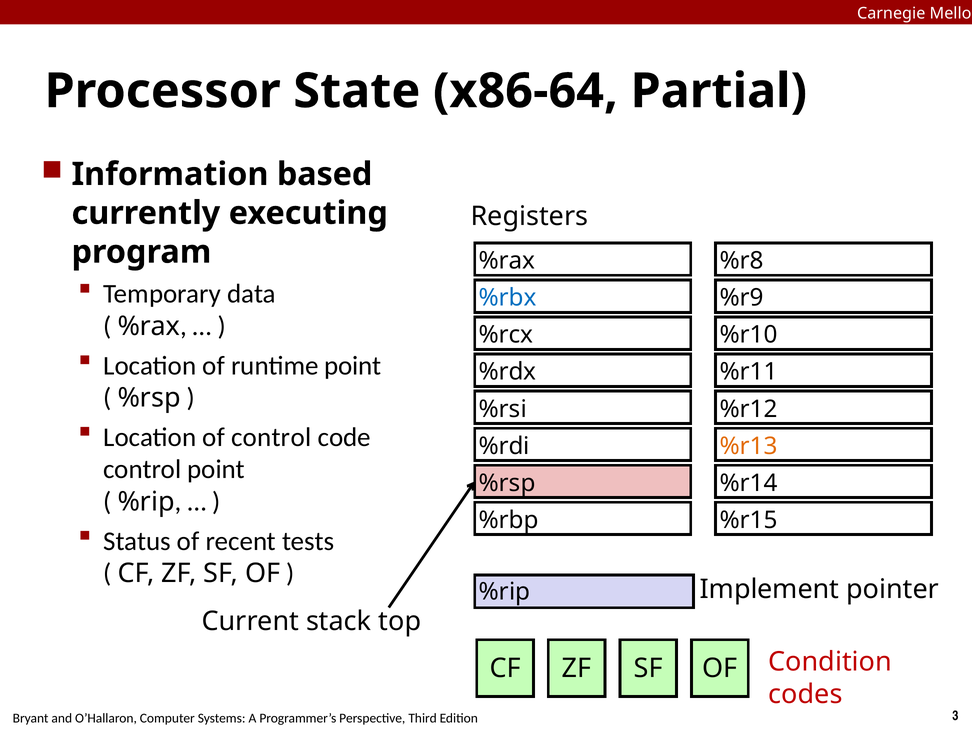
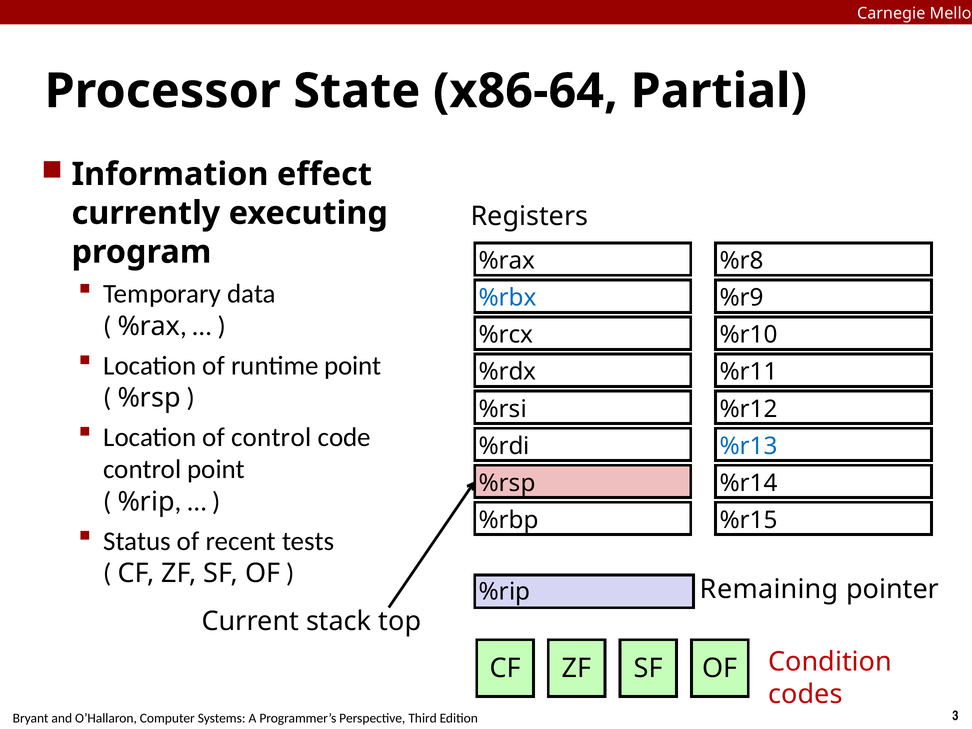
based: based -> effect
%r13 colour: orange -> blue
Implement: Implement -> Remaining
